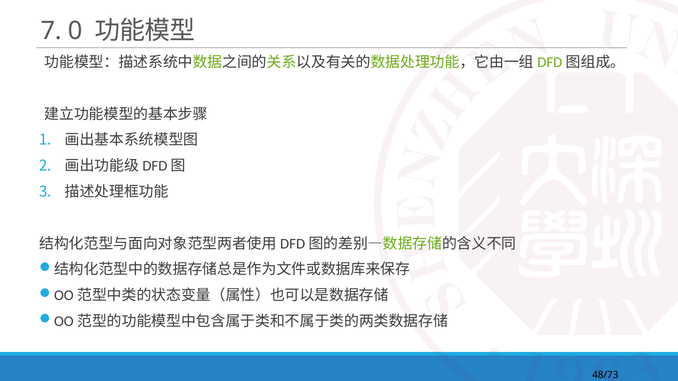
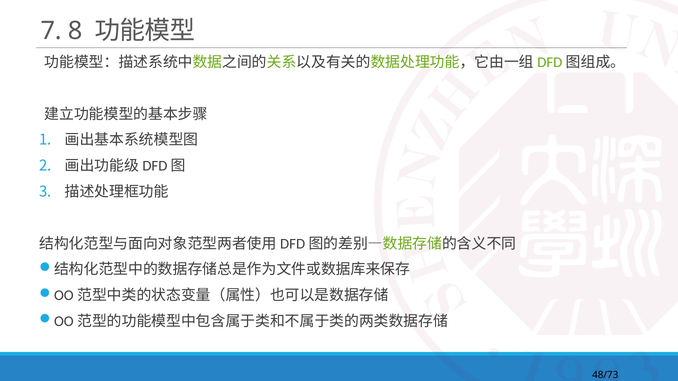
0: 0 -> 8
